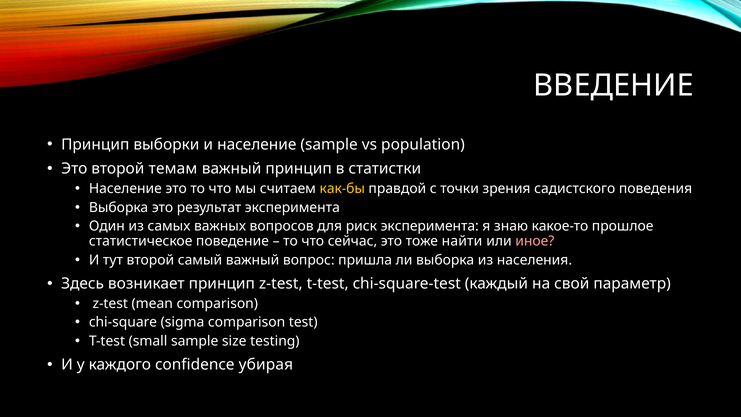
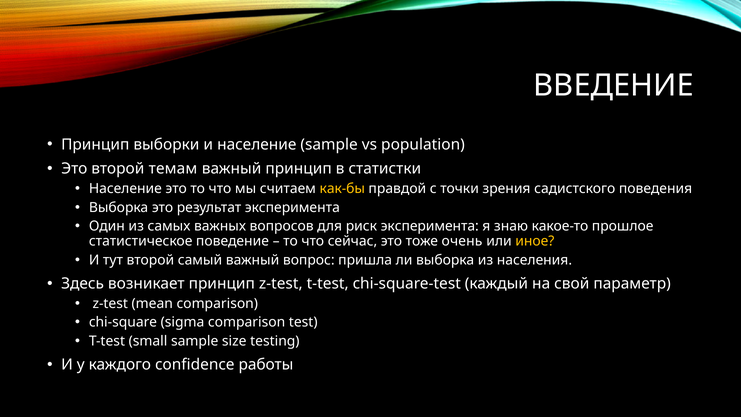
найти: найти -> очень
иное colour: pink -> yellow
убирая: убирая -> работы
